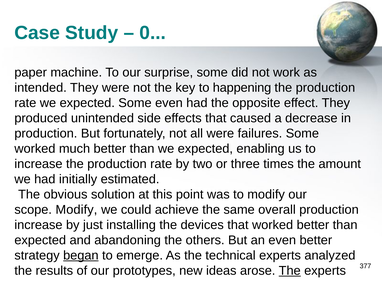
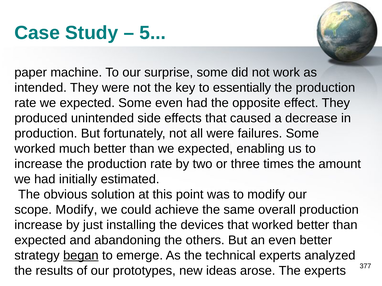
0: 0 -> 5
happening: happening -> essentially
The at (290, 271) underline: present -> none
